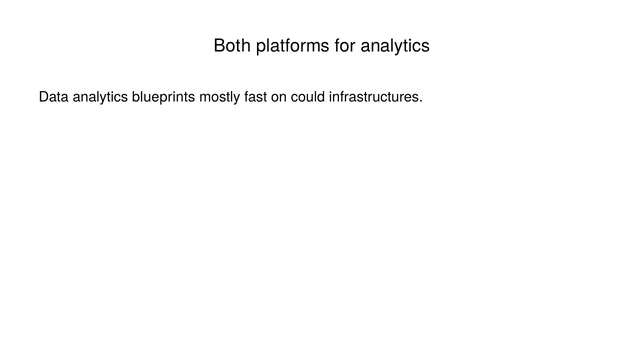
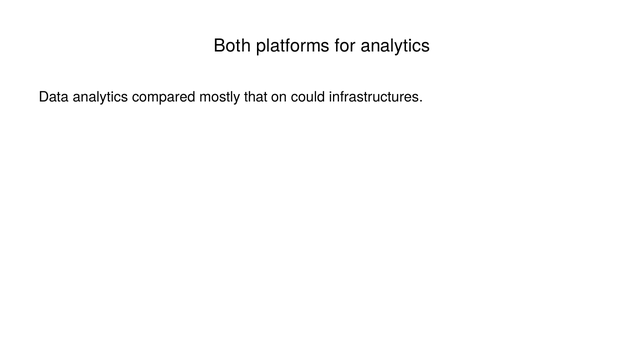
blueprints: blueprints -> compared
fast: fast -> that
